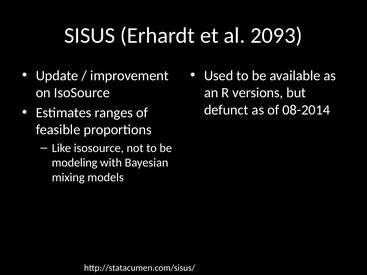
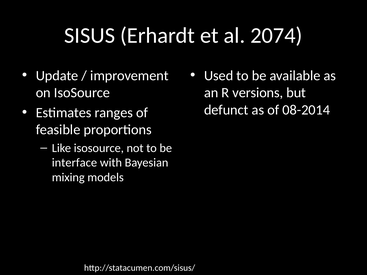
2093: 2093 -> 2074
modeling: modeling -> interface
